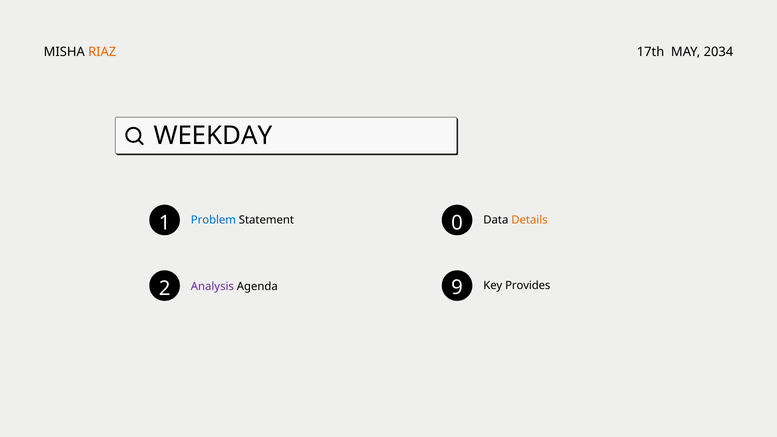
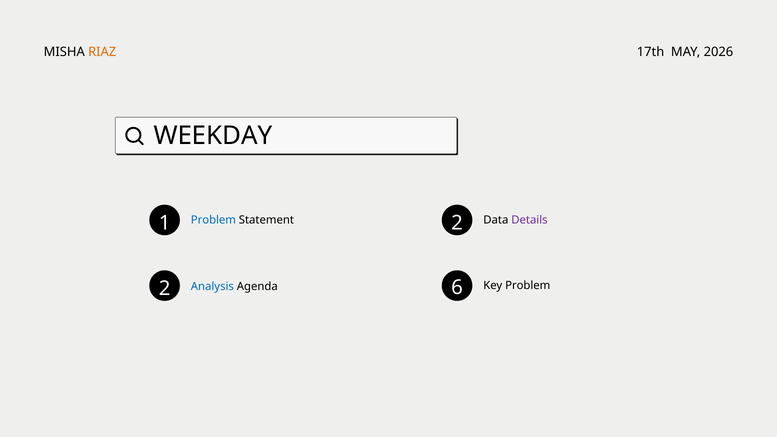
2034: 2034 -> 2026
Statement 0: 0 -> 2
Details colour: orange -> purple
Analysis colour: purple -> blue
9: 9 -> 6
Key Provides: Provides -> Problem
